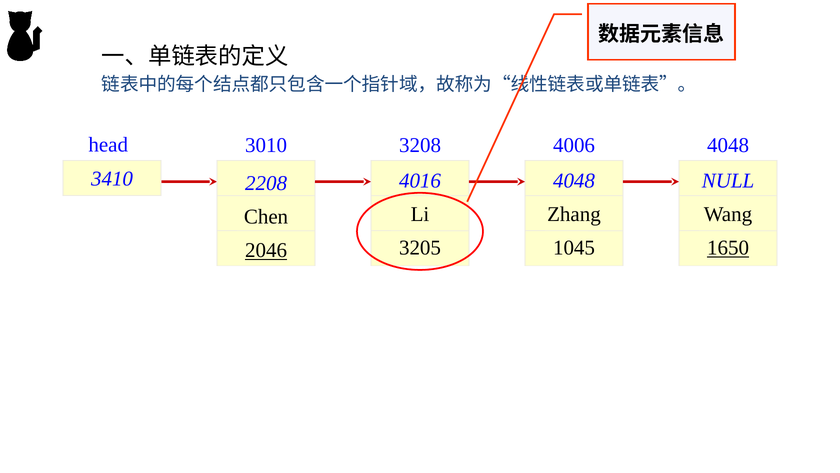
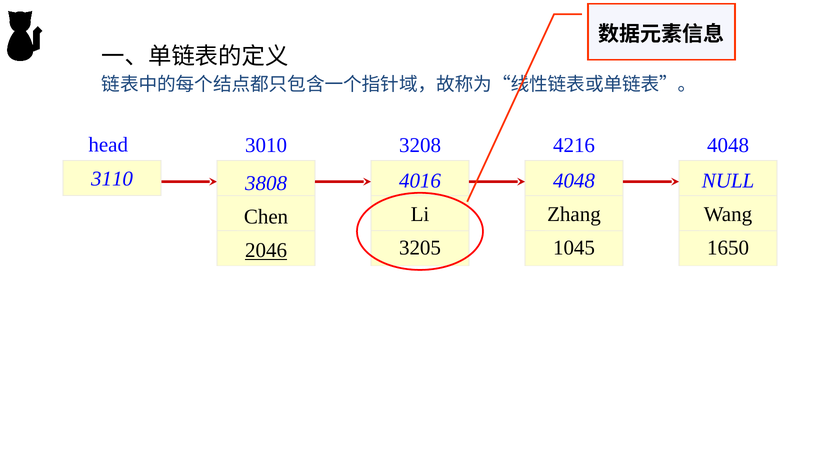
4006: 4006 -> 4216
3410: 3410 -> 3110
2208: 2208 -> 3808
1650 underline: present -> none
